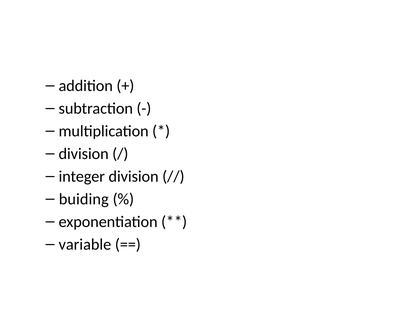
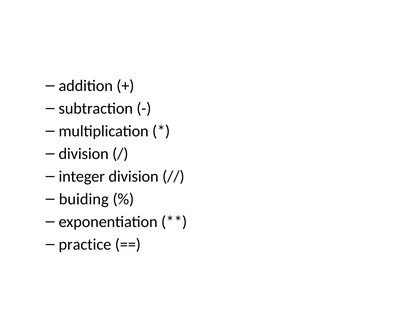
variable: variable -> practice
